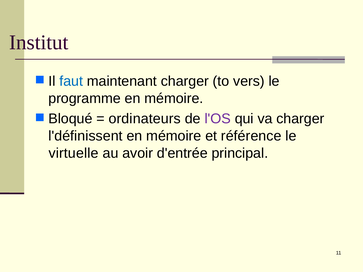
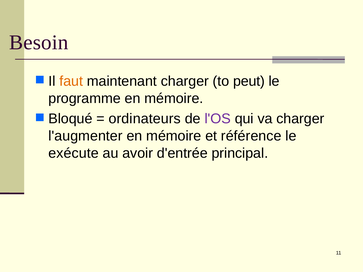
Institut: Institut -> Besoin
faut colour: blue -> orange
vers: vers -> peut
l'définissent: l'définissent -> l'augmenter
virtuelle: virtuelle -> exécute
